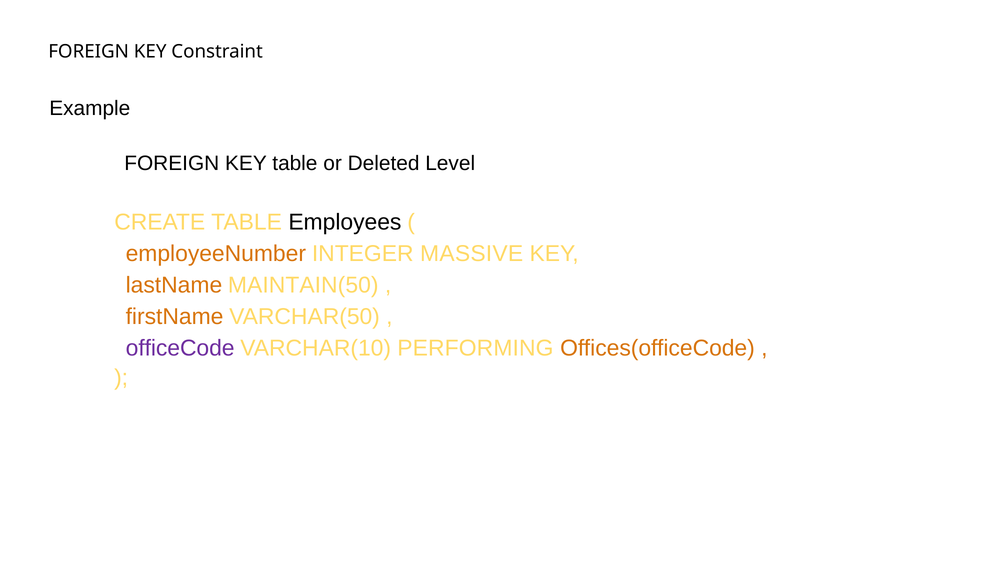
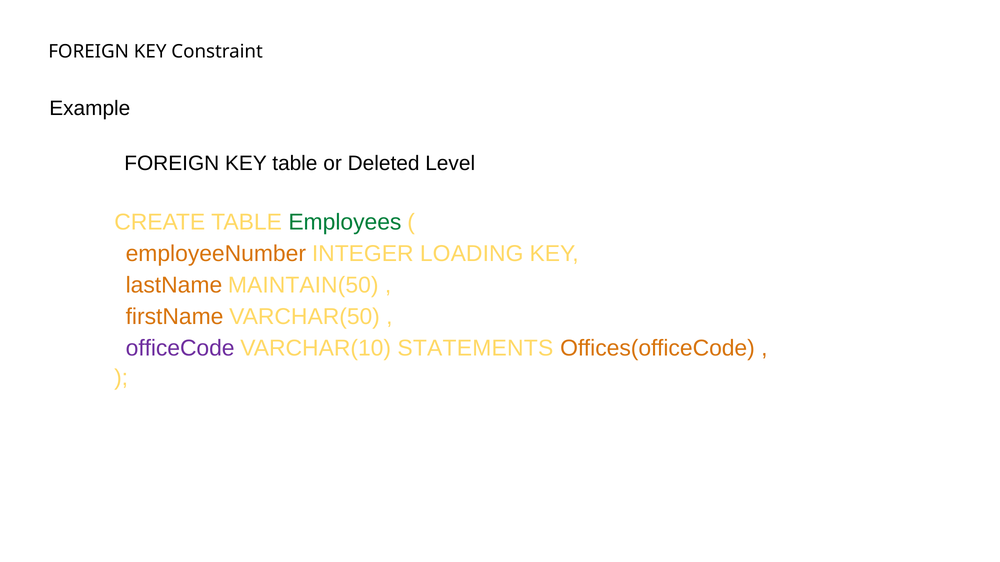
Employees colour: black -> green
MASSIVE: MASSIVE -> LOADING
PERFORMING: PERFORMING -> STATEMENTS
